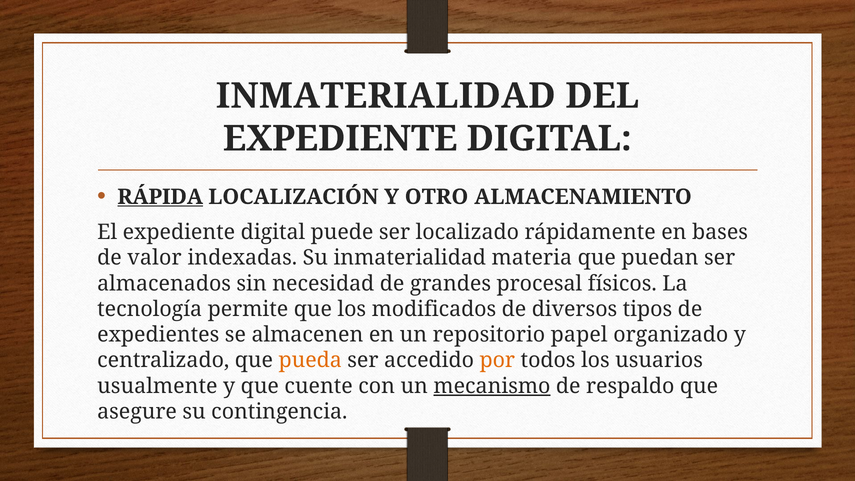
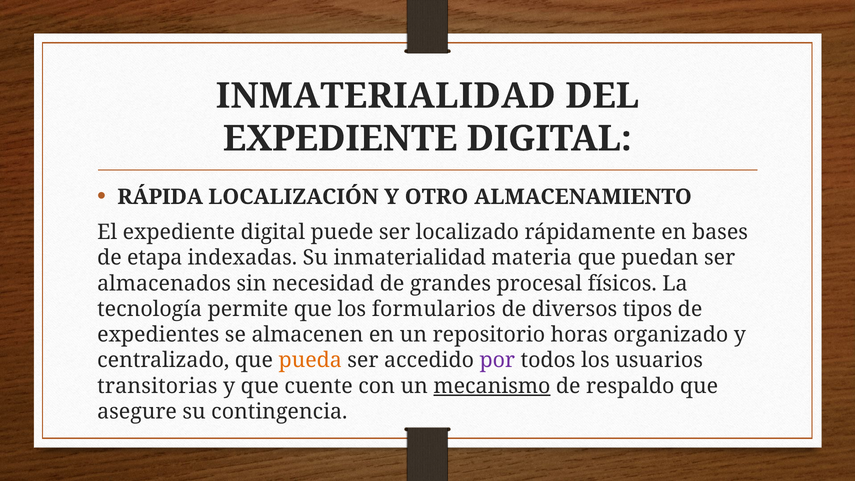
RÁPIDA underline: present -> none
valor: valor -> etapa
modificados: modificados -> formularios
papel: papel -> horas
por colour: orange -> purple
usualmente: usualmente -> transitorias
